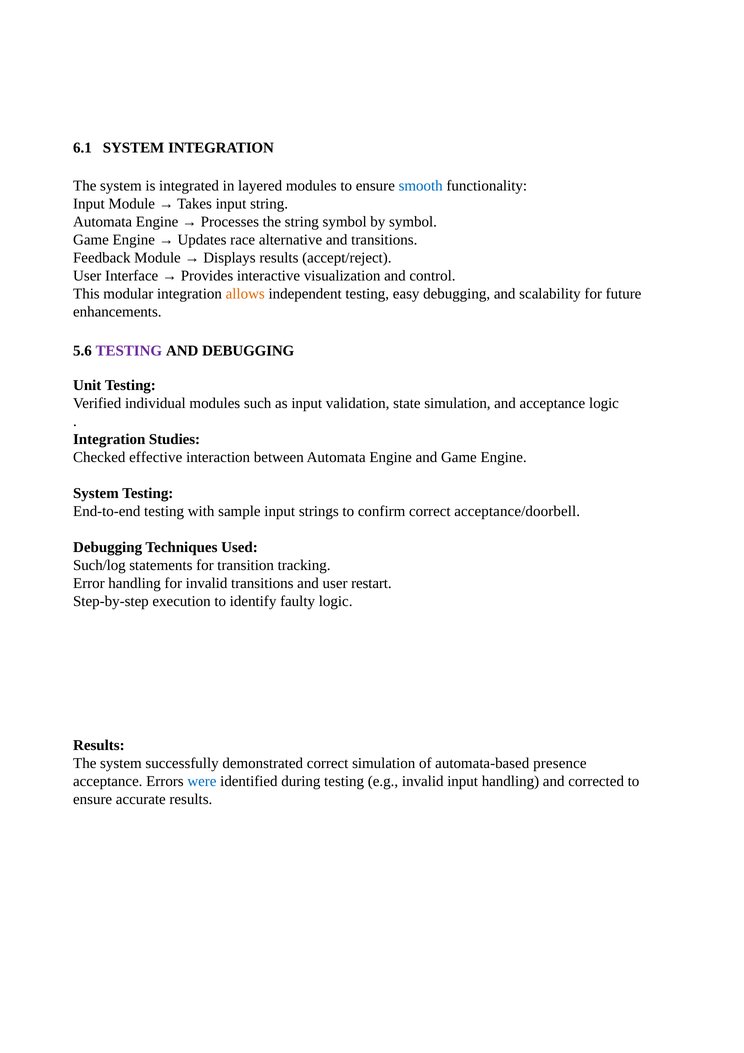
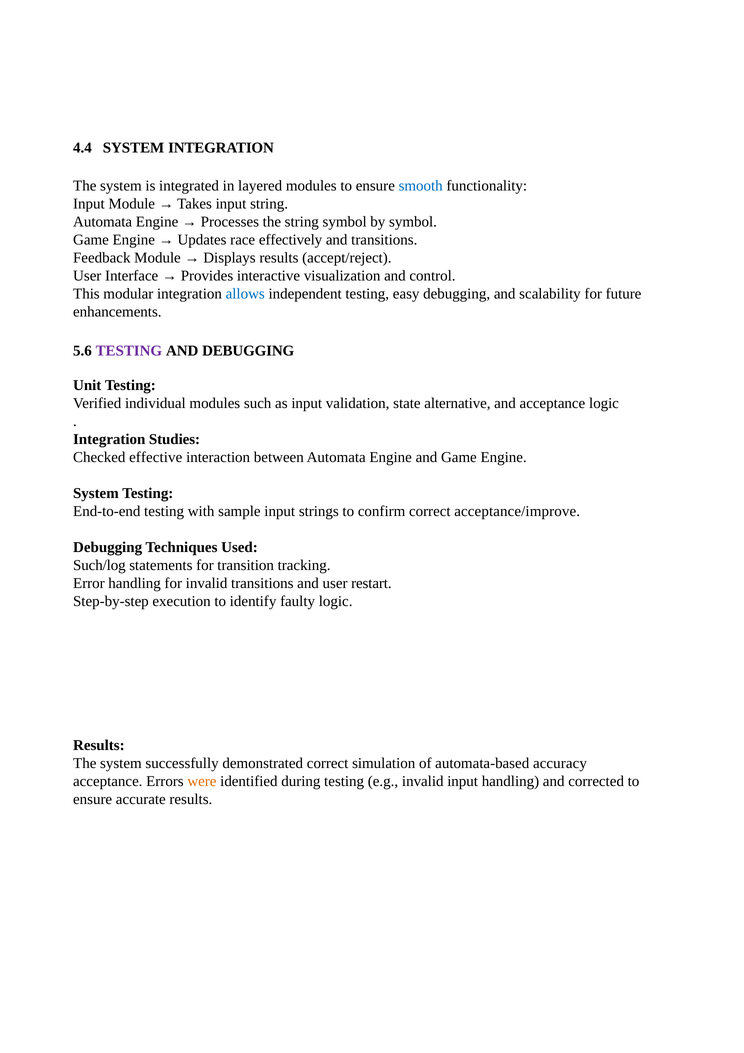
6.1: 6.1 -> 4.4
alternative: alternative -> effectively
allows colour: orange -> blue
state simulation: simulation -> alternative
acceptance/doorbell: acceptance/doorbell -> acceptance/improve
presence: presence -> accuracy
were colour: blue -> orange
